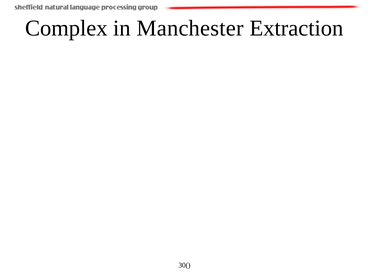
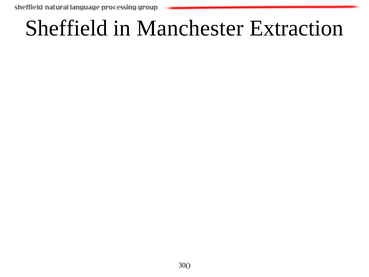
Complex: Complex -> Sheffield
